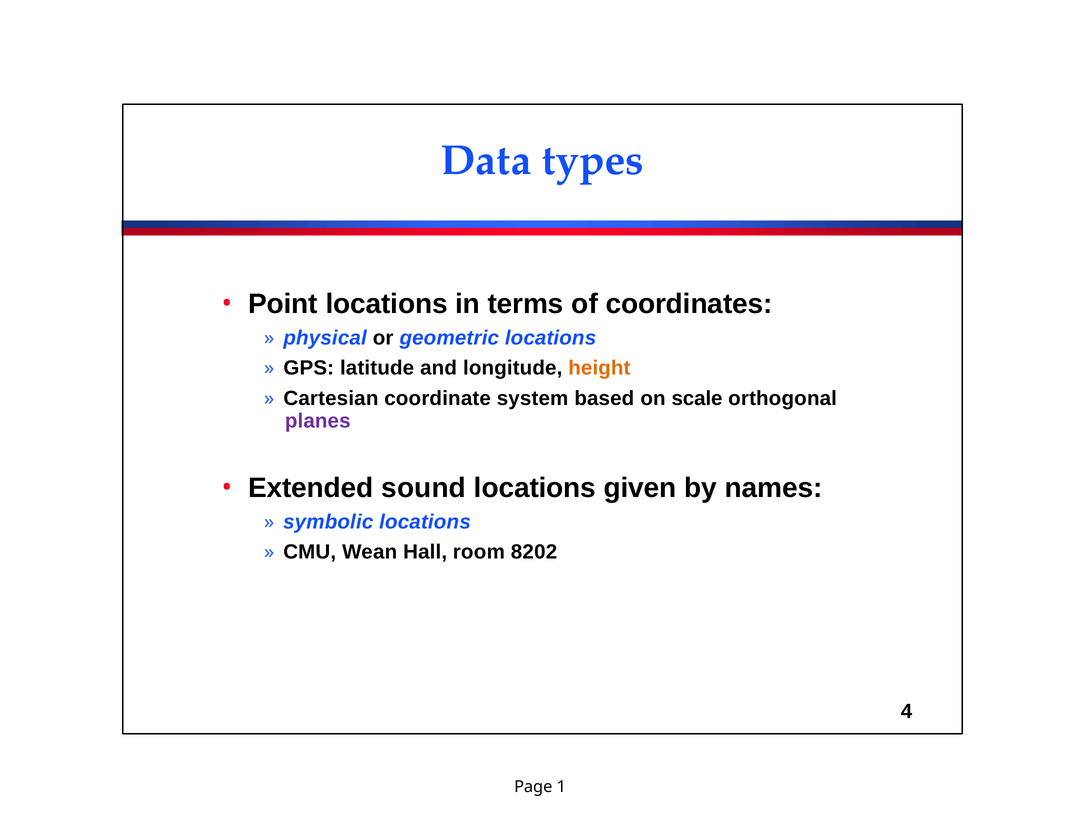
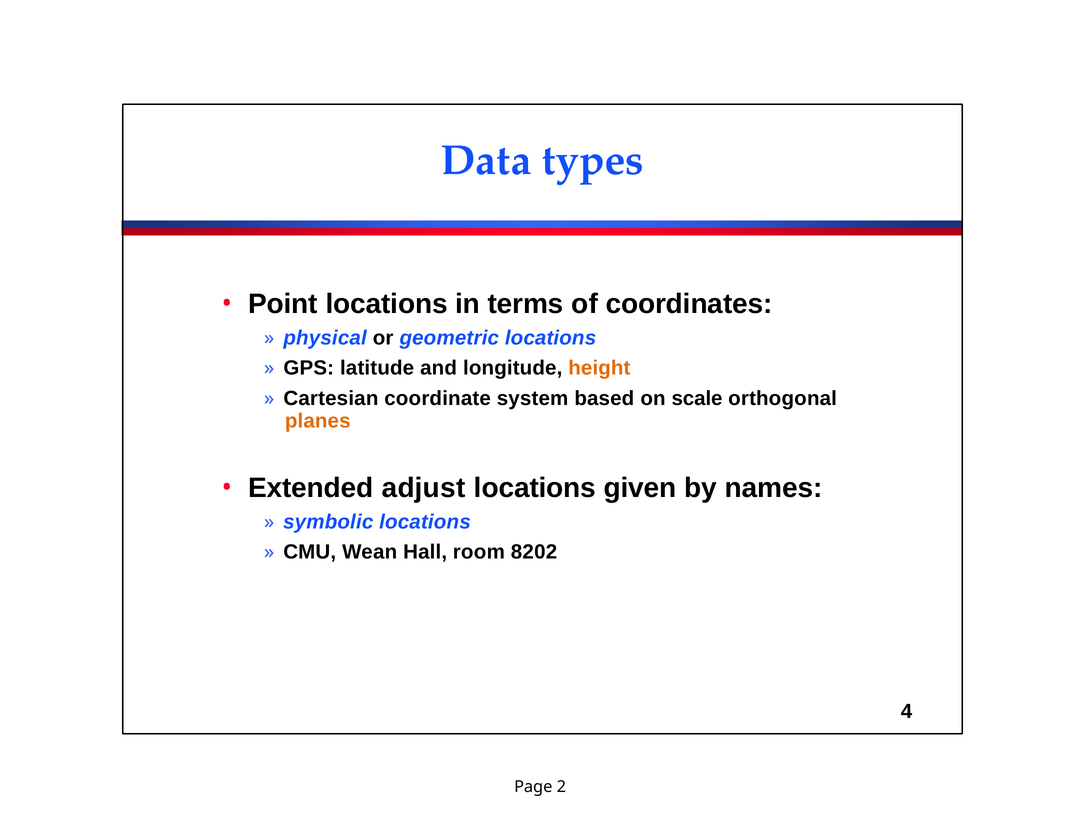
planes colour: purple -> orange
sound: sound -> adjust
1: 1 -> 2
